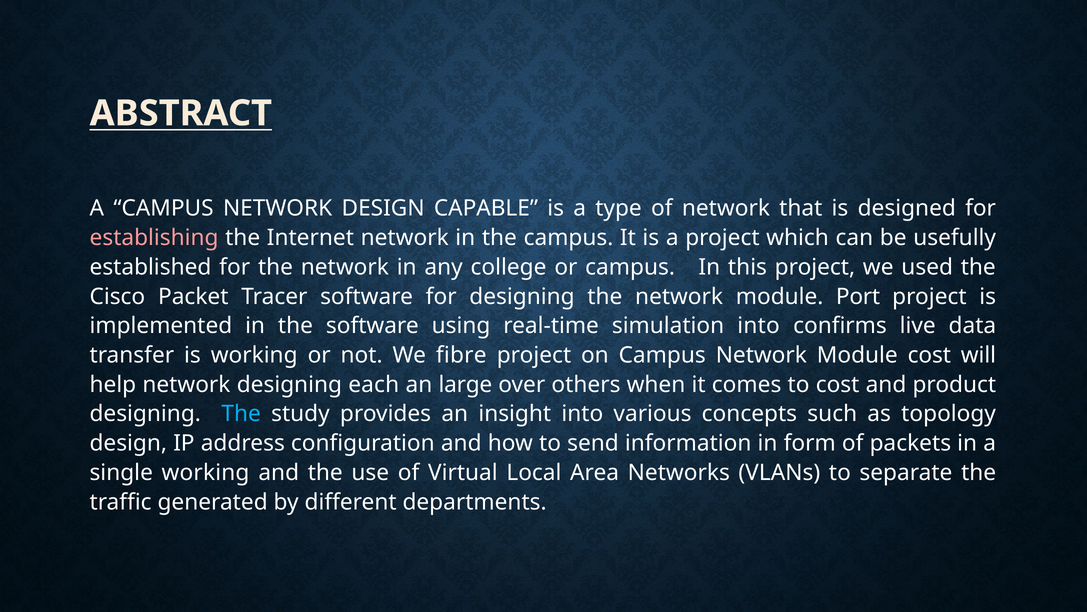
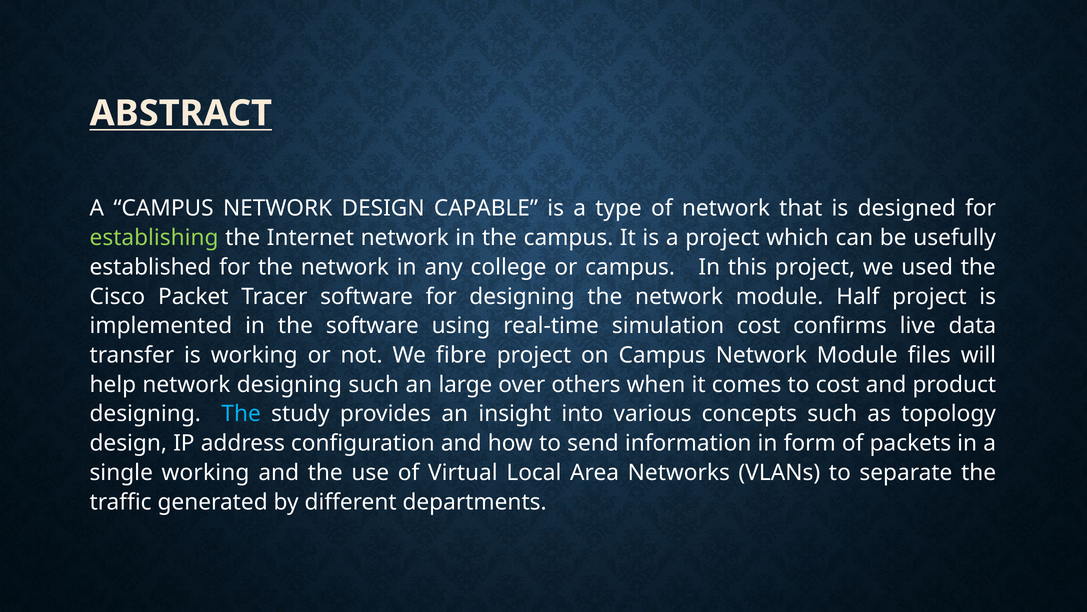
establishing colour: pink -> light green
Port: Port -> Half
simulation into: into -> cost
Module cost: cost -> files
designing each: each -> such
